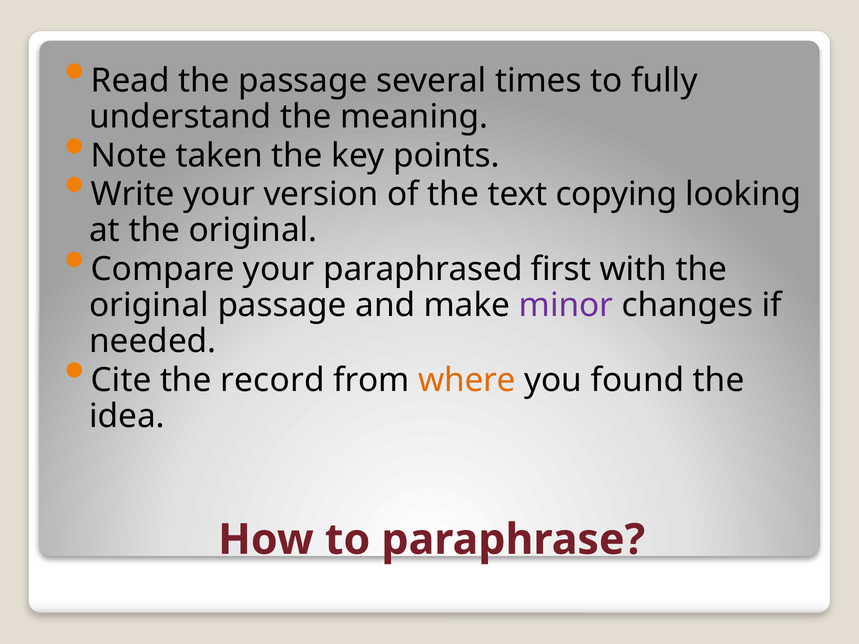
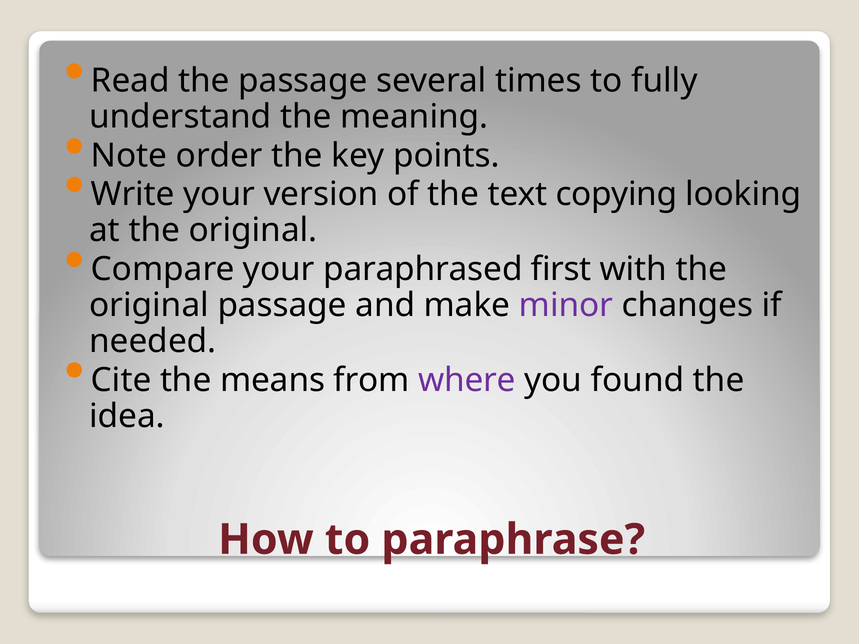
taken: taken -> order
record: record -> means
where colour: orange -> purple
